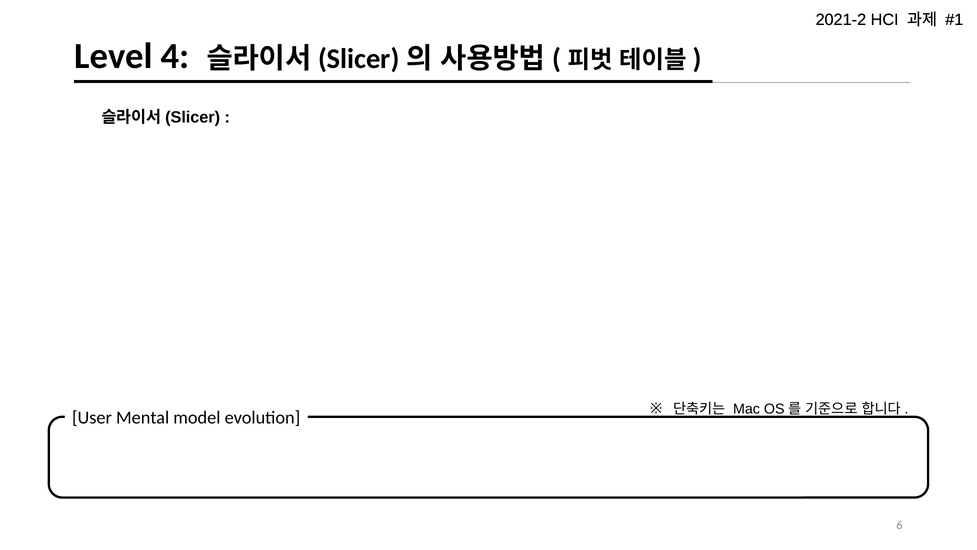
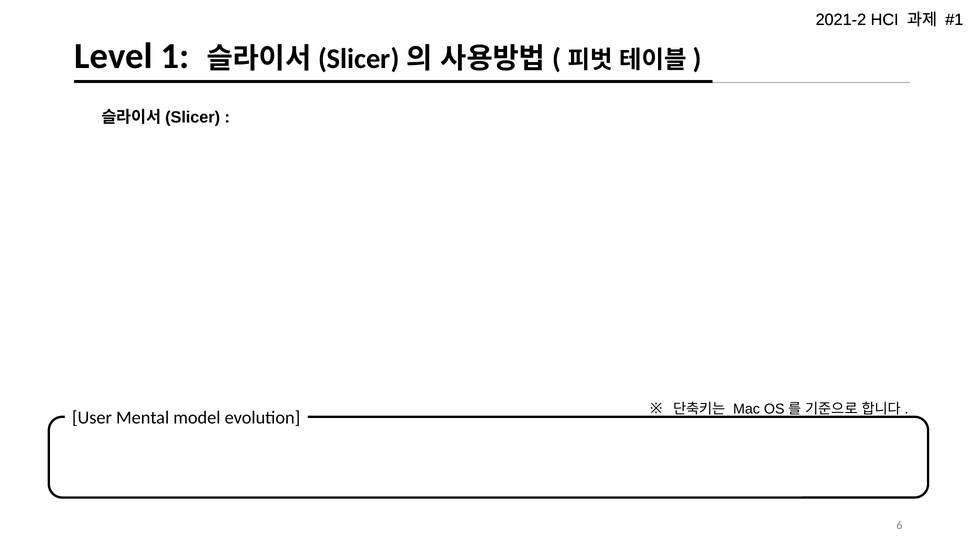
4: 4 -> 1
